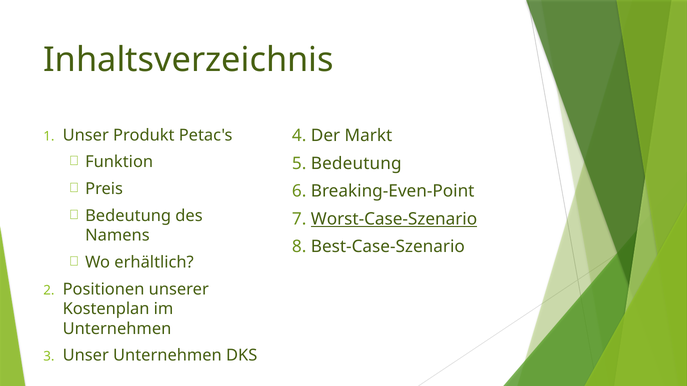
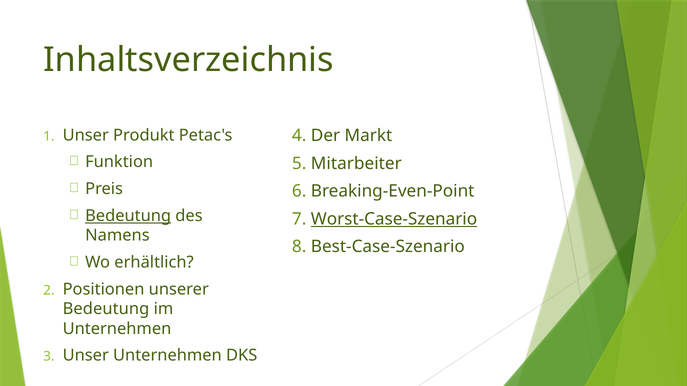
5 Bedeutung: Bedeutung -> Mitarbeiter
Bedeutung at (128, 216) underline: none -> present
Kostenplan at (106, 309): Kostenplan -> Bedeutung
